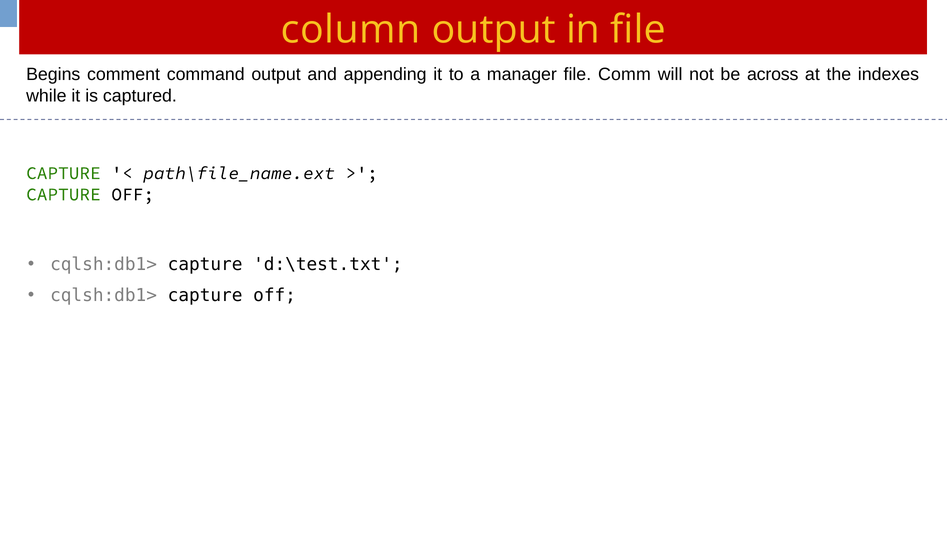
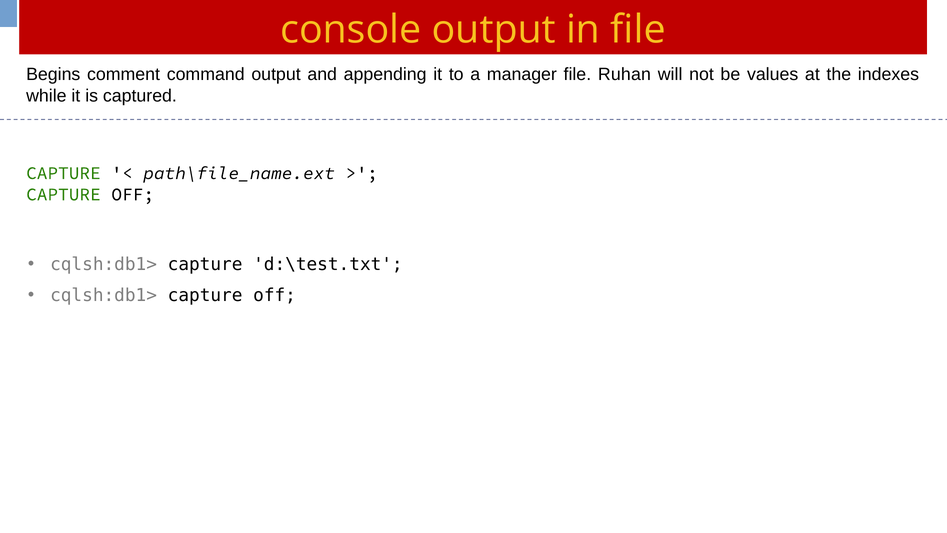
column: column -> console
Comm: Comm -> Ruhan
across: across -> values
